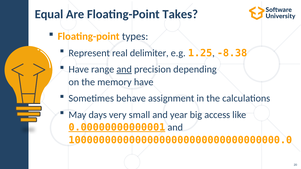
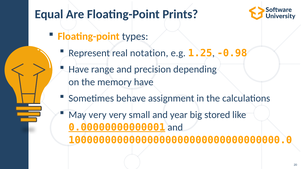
Takes: Takes -> Prints
delimiter: delimiter -> notation
-8.38: -8.38 -> -0.98
and at (124, 69) underline: present -> none
May days: days -> very
access: access -> stored
